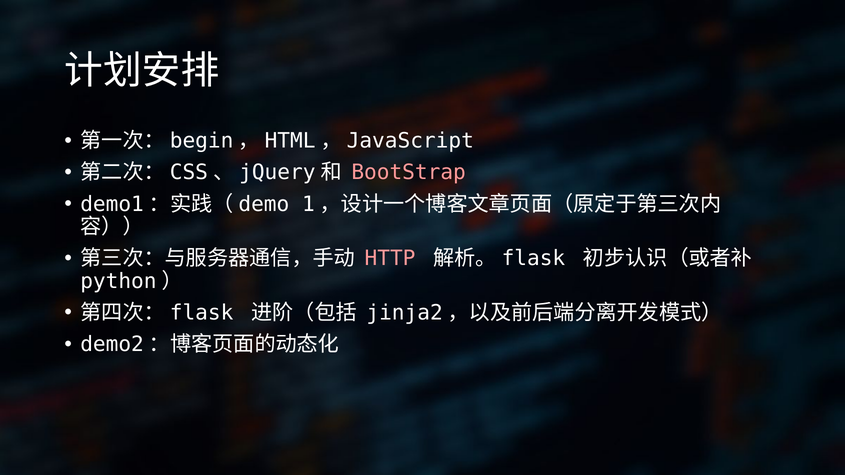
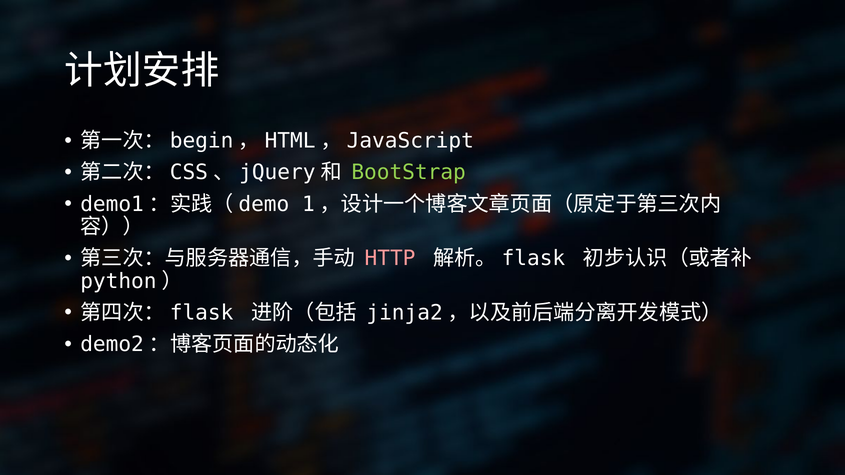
BootStrap colour: pink -> light green
